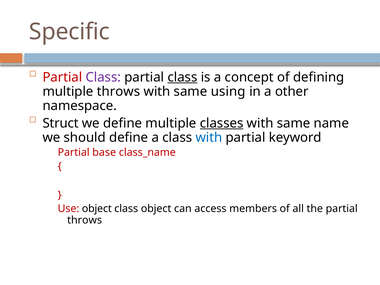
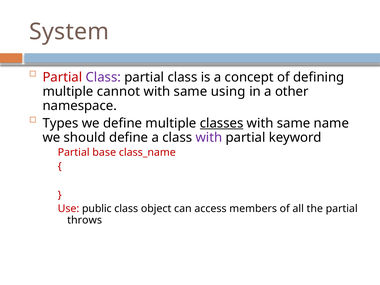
Specific: Specific -> System
class at (182, 77) underline: present -> none
multiple throws: throws -> cannot
Struct: Struct -> Types
with at (209, 138) colour: blue -> purple
Use object: object -> public
